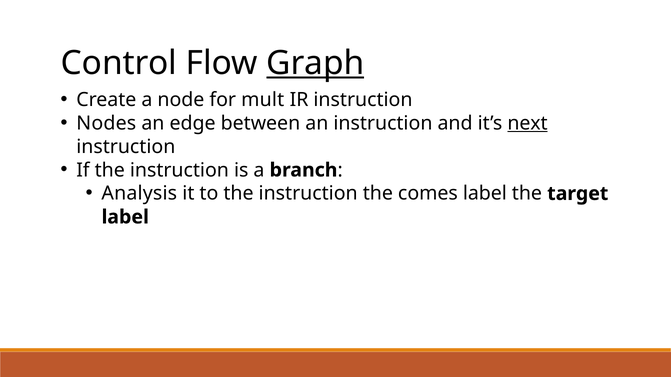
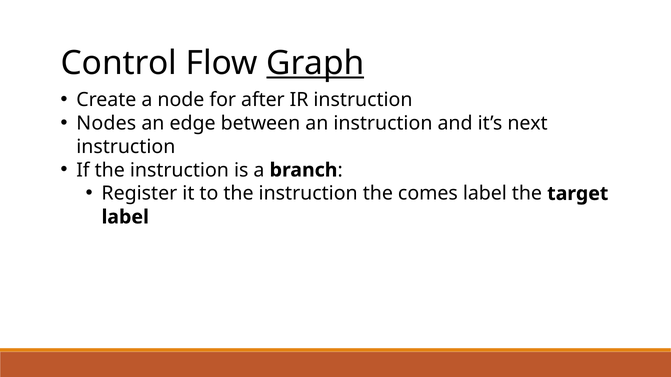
mult: mult -> after
next underline: present -> none
Analysis: Analysis -> Register
